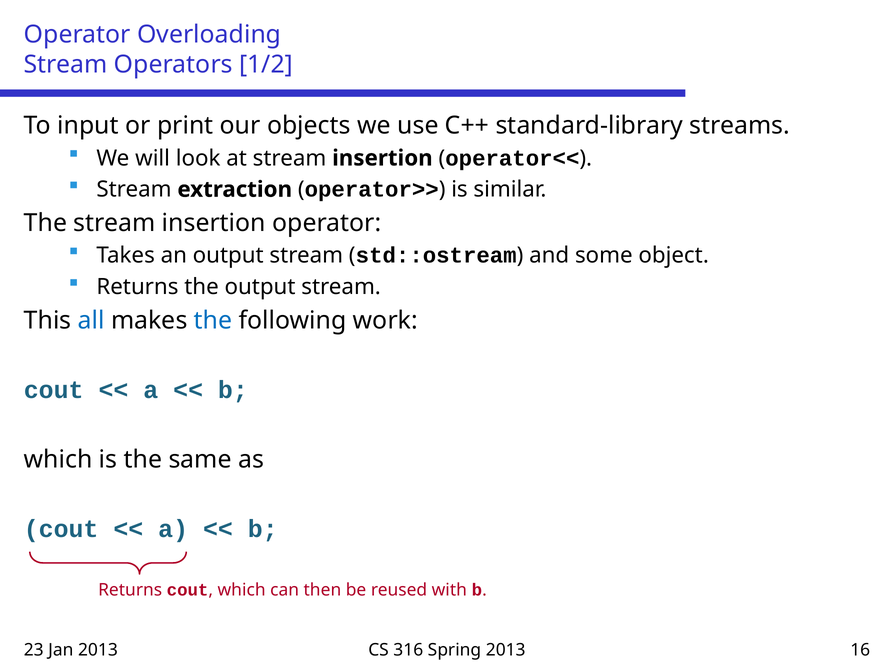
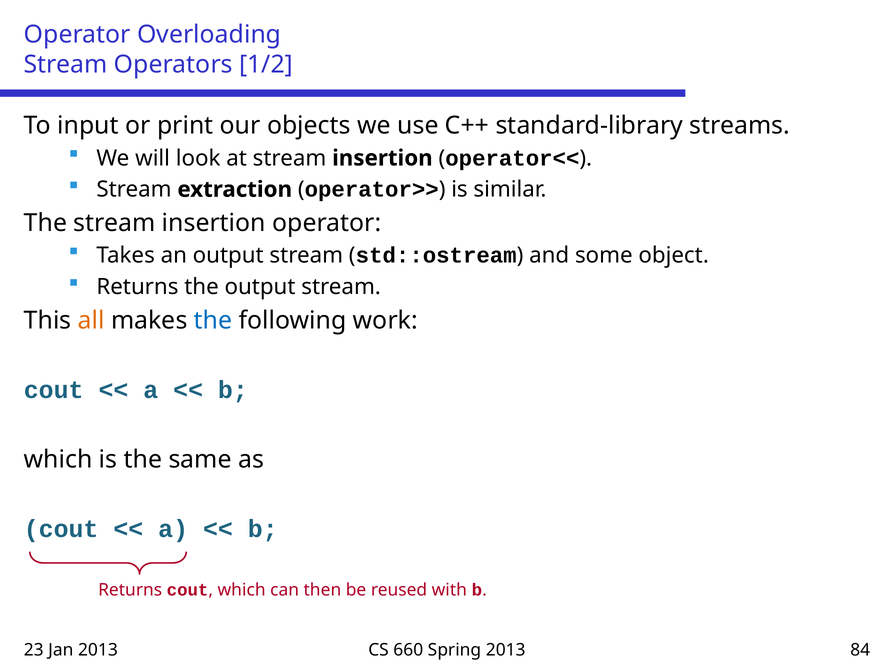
all colour: blue -> orange
316: 316 -> 660
16: 16 -> 84
